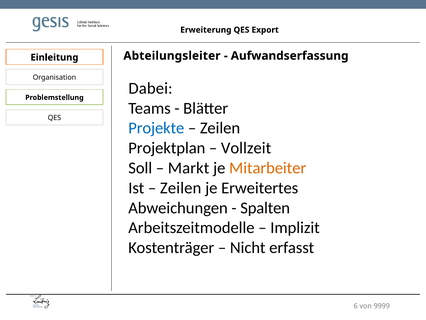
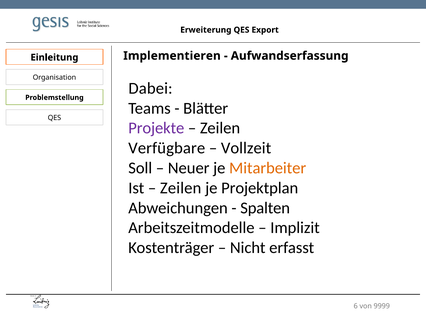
Abteilungsleiter: Abteilungsleiter -> Implementieren
Projekte colour: blue -> purple
Projektplan: Projektplan -> Verfügbare
Markt: Markt -> Neuer
Erweitertes: Erweitertes -> Projektplan
